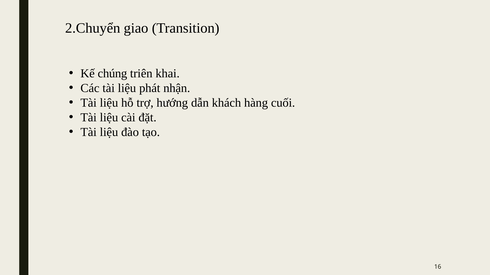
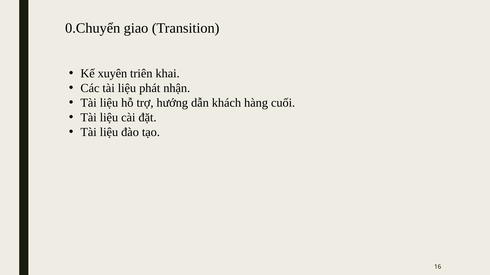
2.Chuyển: 2.Chuyển -> 0.Chuyển
chúng: chúng -> xuyên
